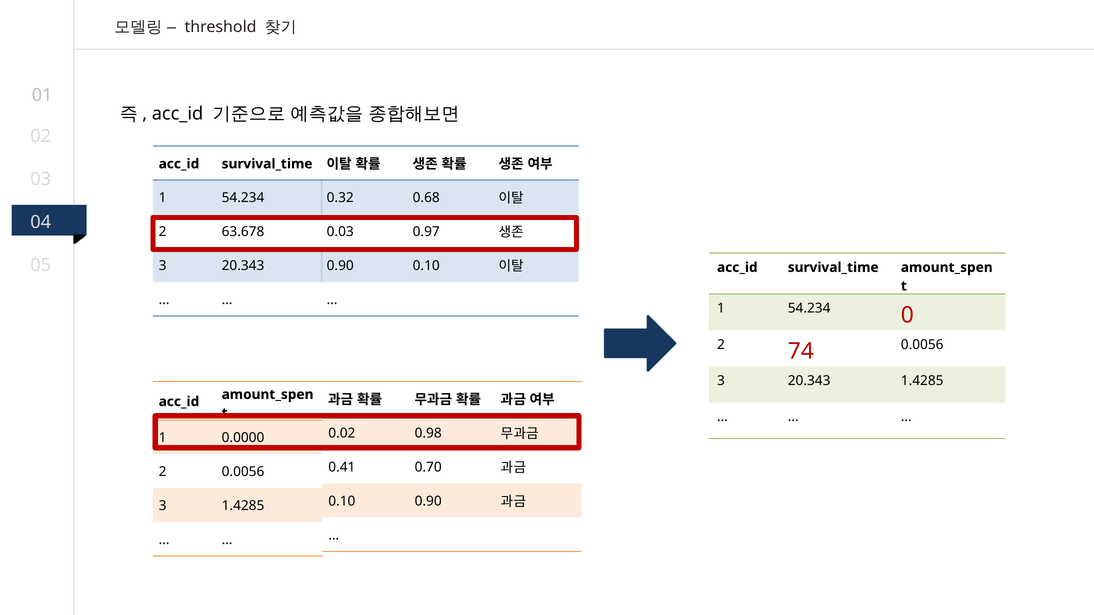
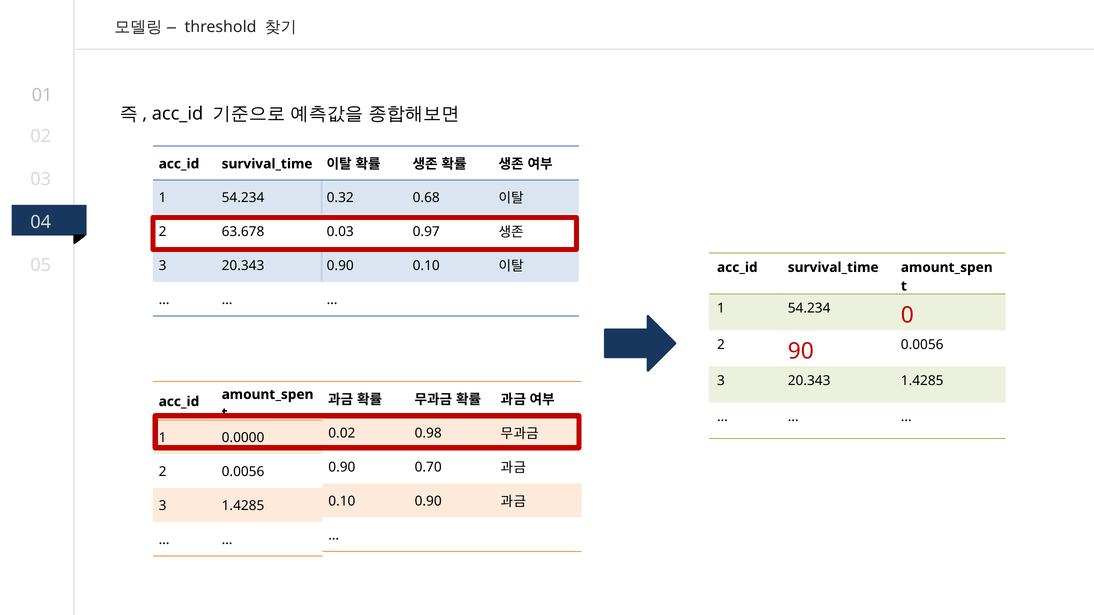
74: 74 -> 90
0.41 at (342, 467): 0.41 -> 0.90
